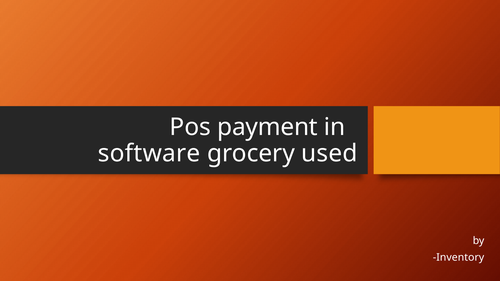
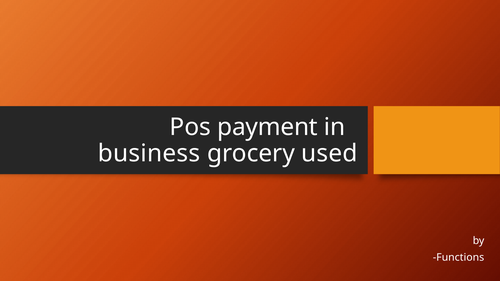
software: software -> business
Inventory: Inventory -> Functions
